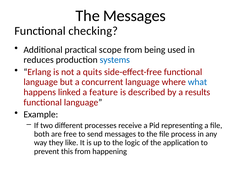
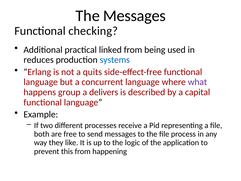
scope: scope -> linked
what colour: blue -> purple
linked: linked -> group
feature: feature -> delivers
results: results -> capital
